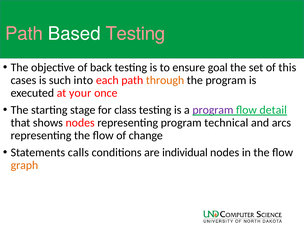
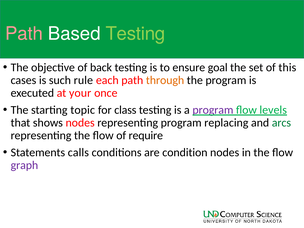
Testing at (135, 34) colour: pink -> light green
into: into -> rule
stage: stage -> topic
detail: detail -> levels
technical: technical -> replacing
arcs colour: black -> green
change: change -> require
individual: individual -> condition
graph colour: orange -> purple
